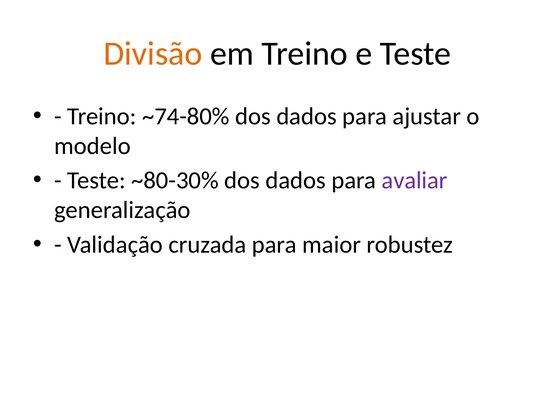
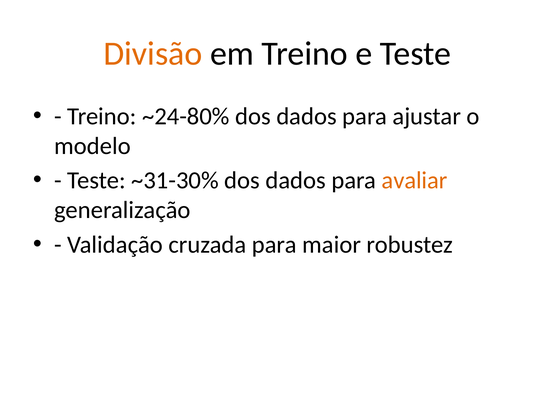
~74-80%: ~74-80% -> ~24-80%
~80-30%: ~80-30% -> ~31-30%
avaliar colour: purple -> orange
